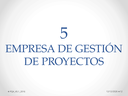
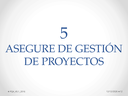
EMPRESA: EMPRESA -> ASEGURE
